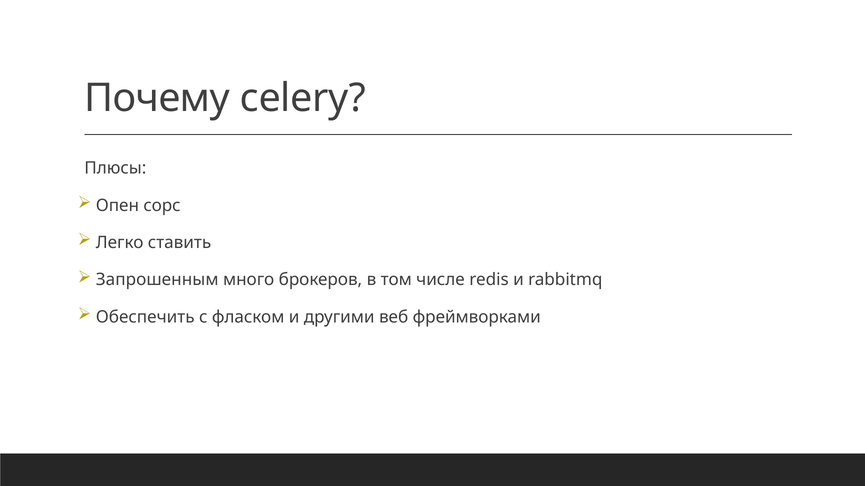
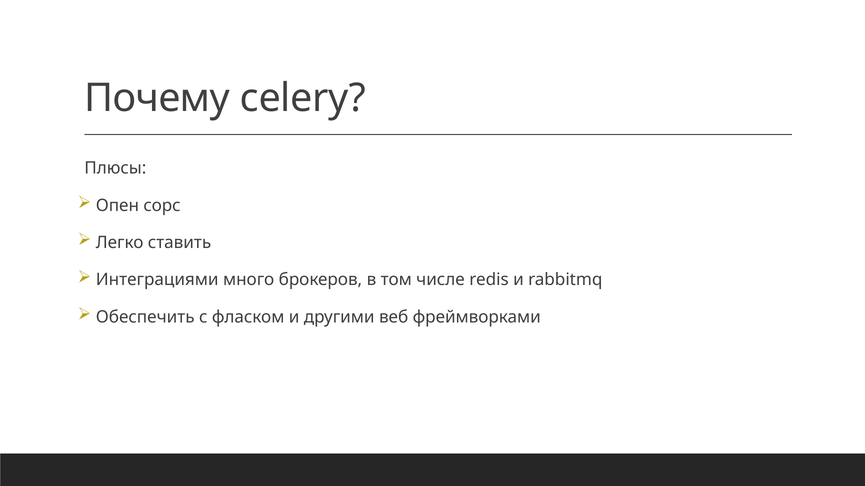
Запрошенным: Запрошенным -> Интеграциями
